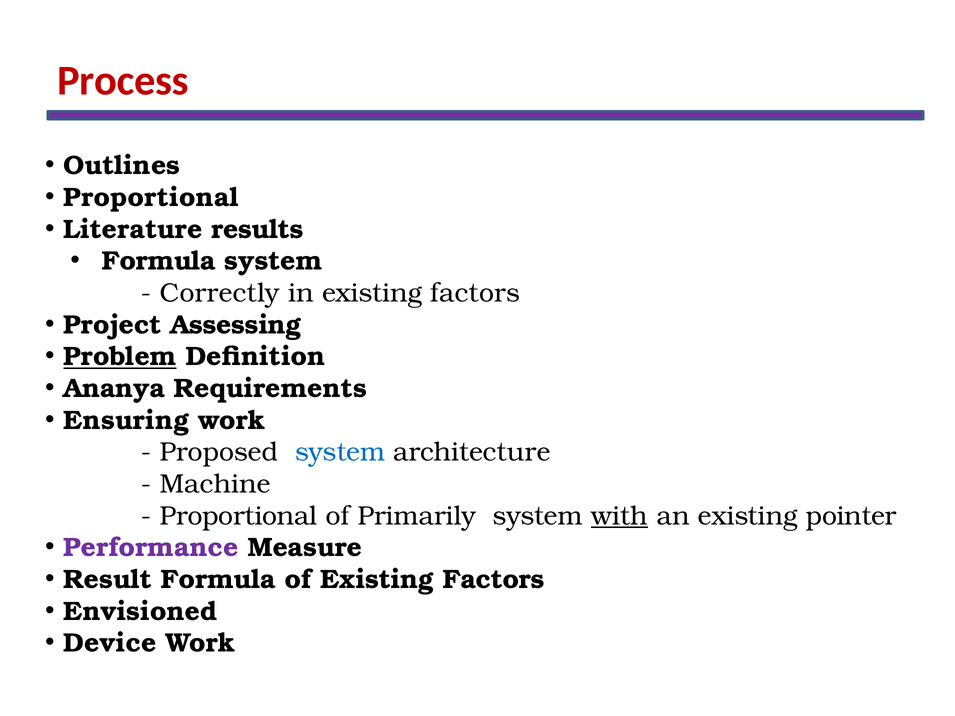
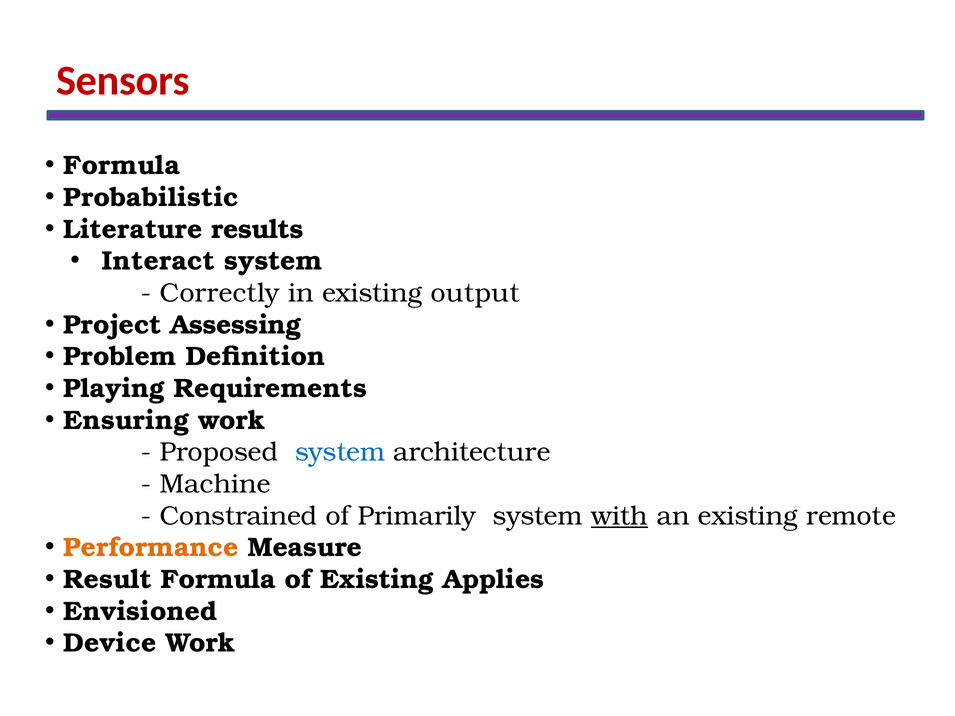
Process: Process -> Sensors
Outlines at (122, 166): Outlines -> Formula
Proportional at (151, 198): Proportional -> Probabilistic
Formula at (159, 261): Formula -> Interact
in existing factors: factors -> output
Problem underline: present -> none
Ananya: Ananya -> Playing
Proportional at (239, 516): Proportional -> Constrained
pointer: pointer -> remote
Performance colour: purple -> orange
of Existing Factors: Factors -> Applies
